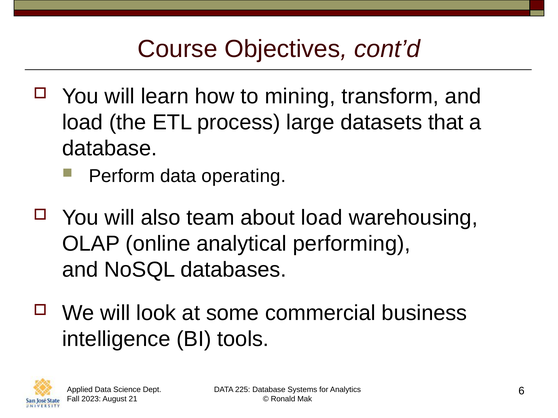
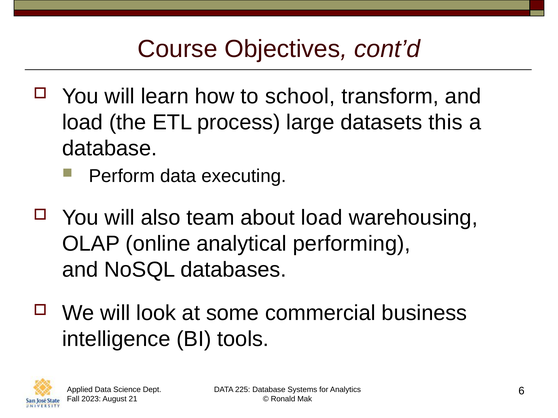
mining: mining -> school
that: that -> this
operating: operating -> executing
